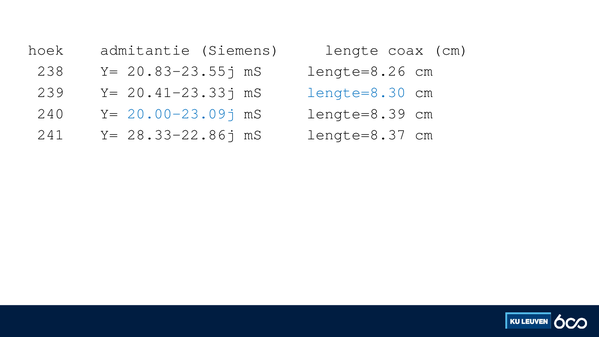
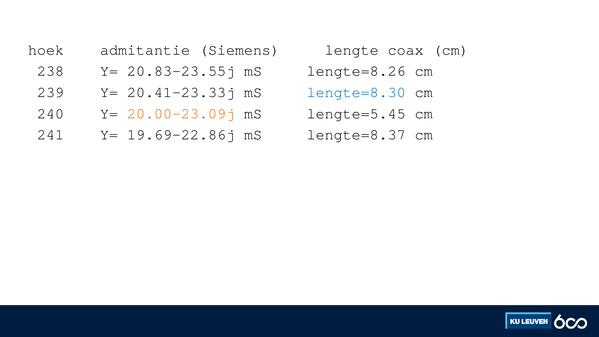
20.00-23.09j colour: blue -> orange
lengte=8.39: lengte=8.39 -> lengte=5.45
28.33-22.86j: 28.33-22.86j -> 19.69-22.86j
